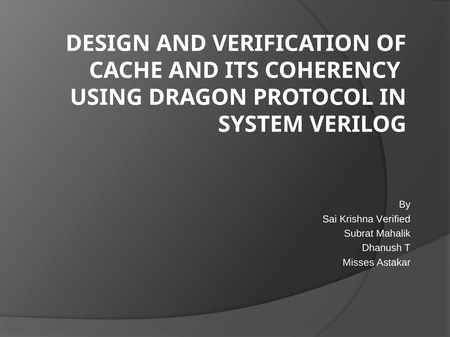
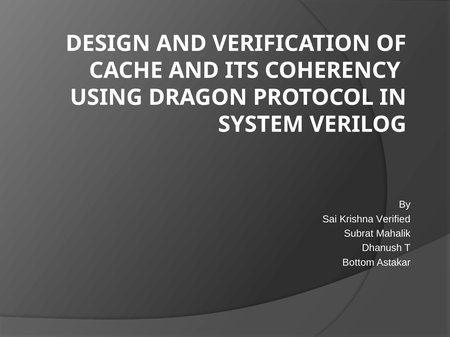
Misses: Misses -> Bottom
